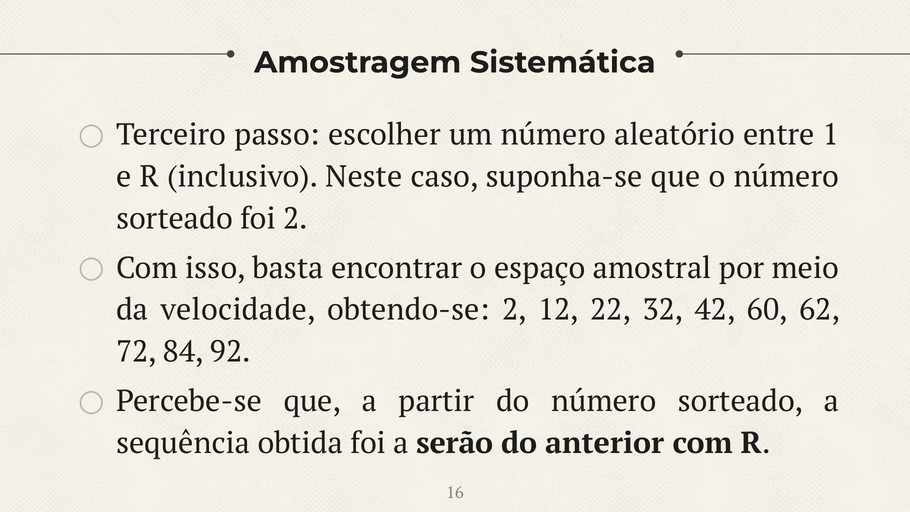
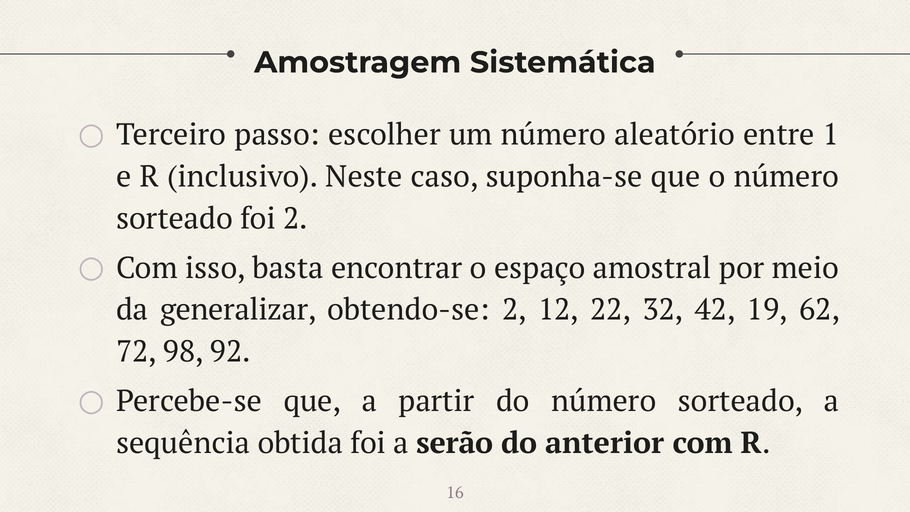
velocidade: velocidade -> generalizar
60: 60 -> 19
84: 84 -> 98
